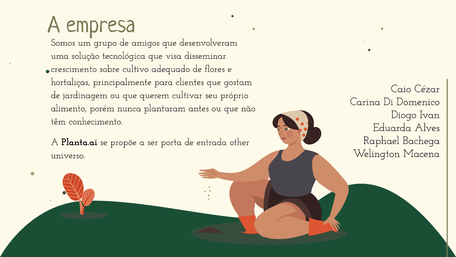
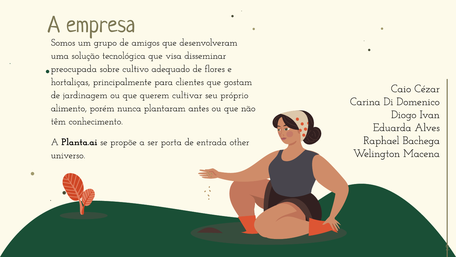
crescimento: crescimento -> preocupada
